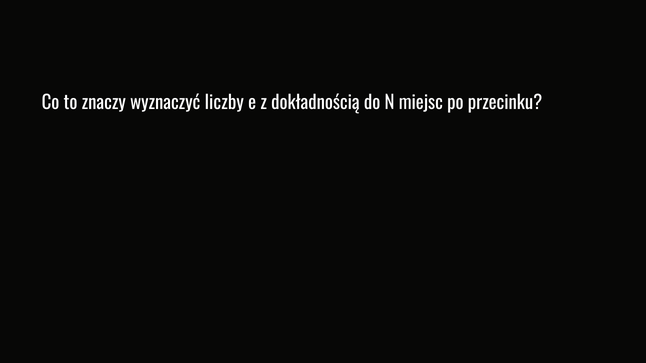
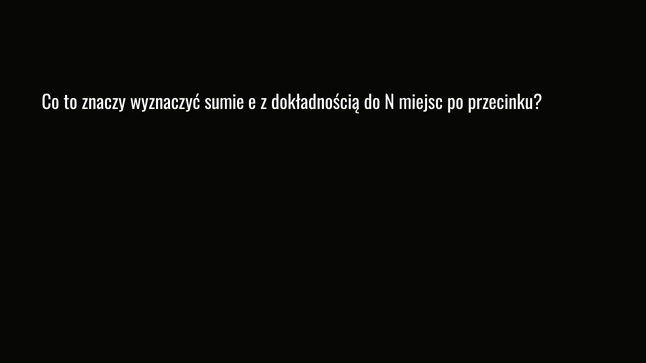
liczby: liczby -> sumie
